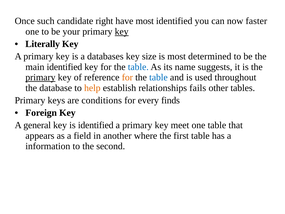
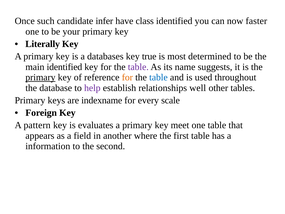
right: right -> infer
have most: most -> class
key at (122, 32) underline: present -> none
size: size -> true
table at (138, 67) colour: blue -> purple
help colour: orange -> purple
fails: fails -> well
conditions: conditions -> indexname
finds: finds -> scale
general: general -> pattern
is identified: identified -> evaluates
